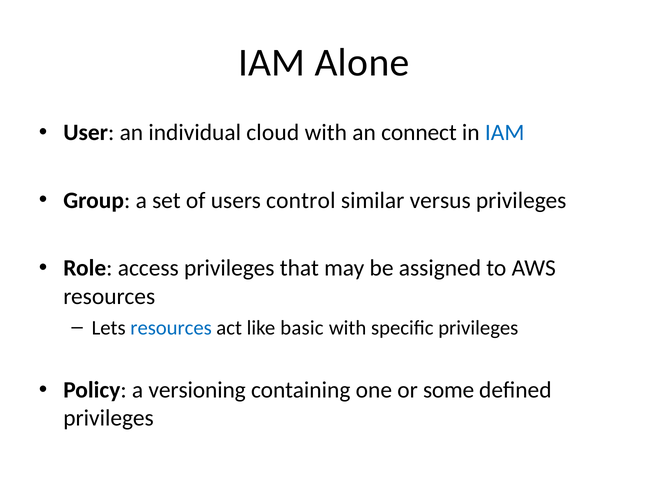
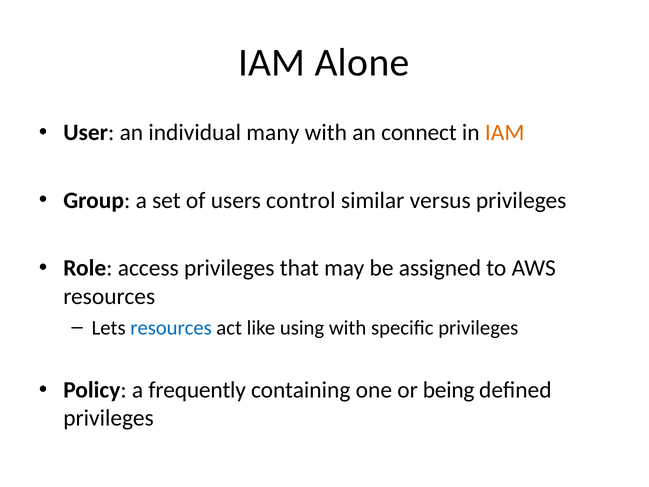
cloud: cloud -> many
IAM at (505, 133) colour: blue -> orange
basic: basic -> using
versioning: versioning -> frequently
some: some -> being
